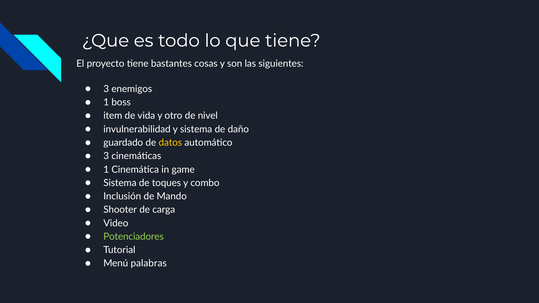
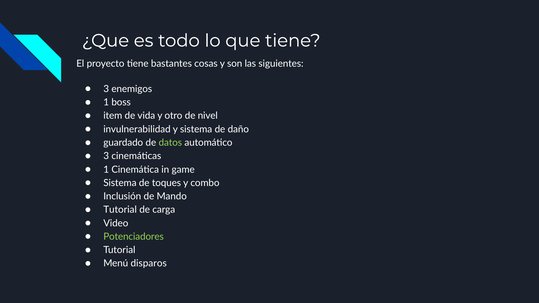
datos colour: yellow -> light green
Shooter at (120, 210): Shooter -> Tutorial
palabras: palabras -> disparos
